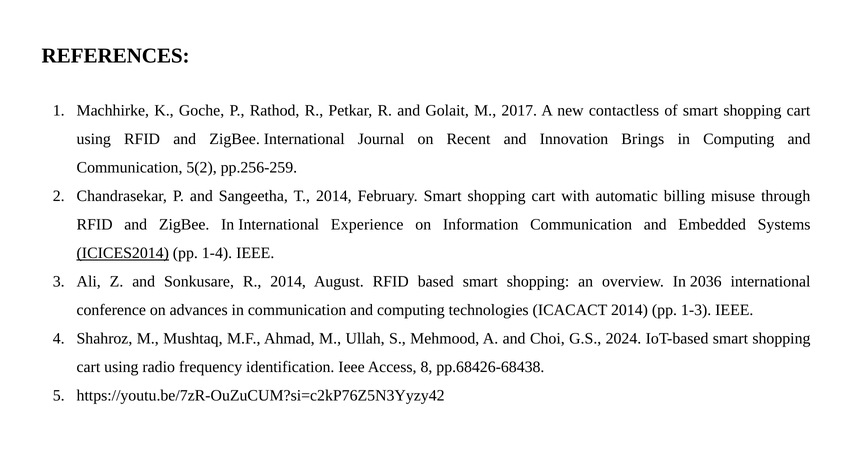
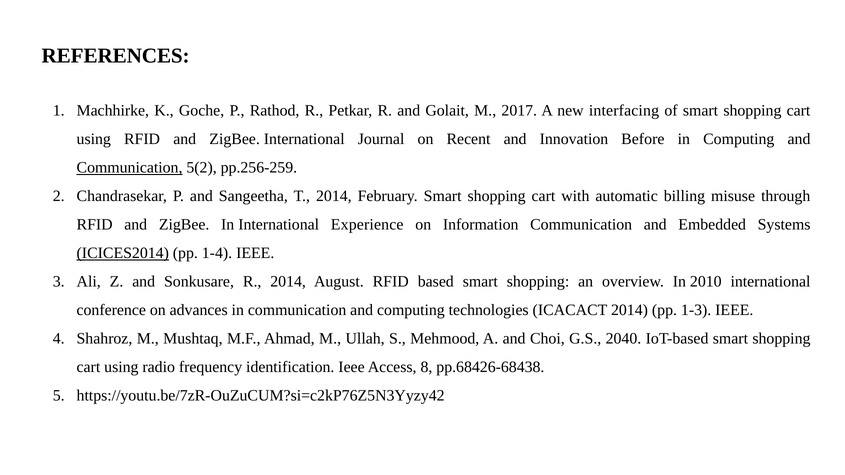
contactless: contactless -> interfacing
Brings: Brings -> Before
Communication at (130, 168) underline: none -> present
2036: 2036 -> 2010
2024: 2024 -> 2040
